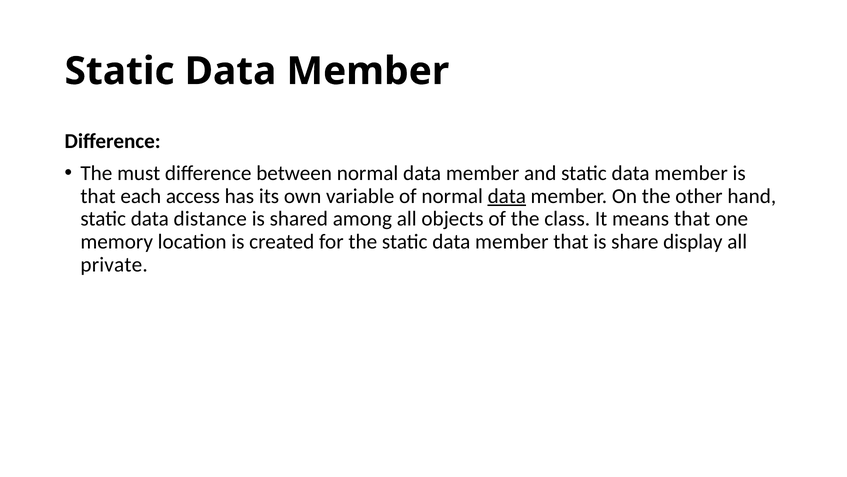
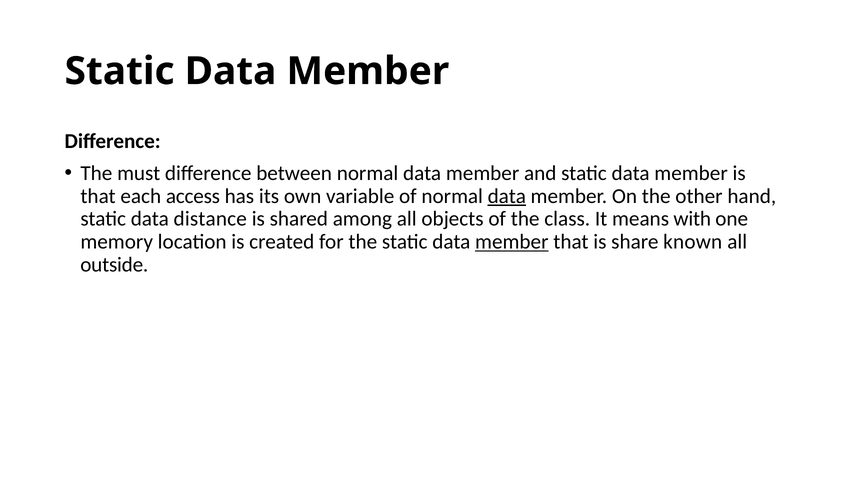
means that: that -> with
member at (512, 242) underline: none -> present
display: display -> known
private: private -> outside
